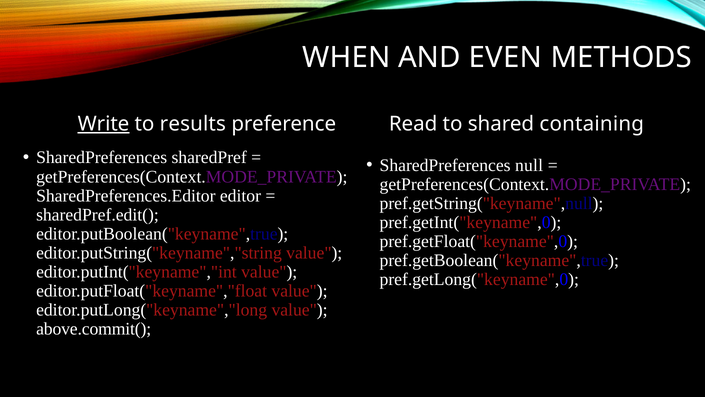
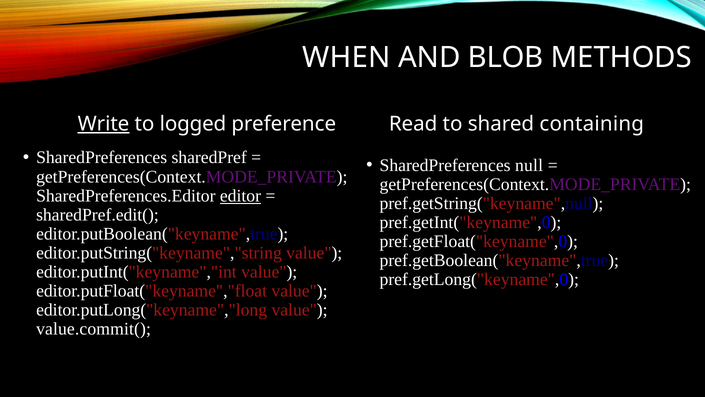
EVEN: EVEN -> BLOB
results: results -> logged
editor underline: none -> present
above.commit(: above.commit( -> value.commit(
